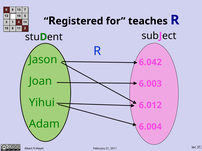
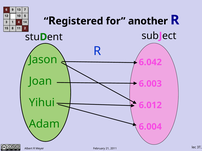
teaches: teaches -> another
